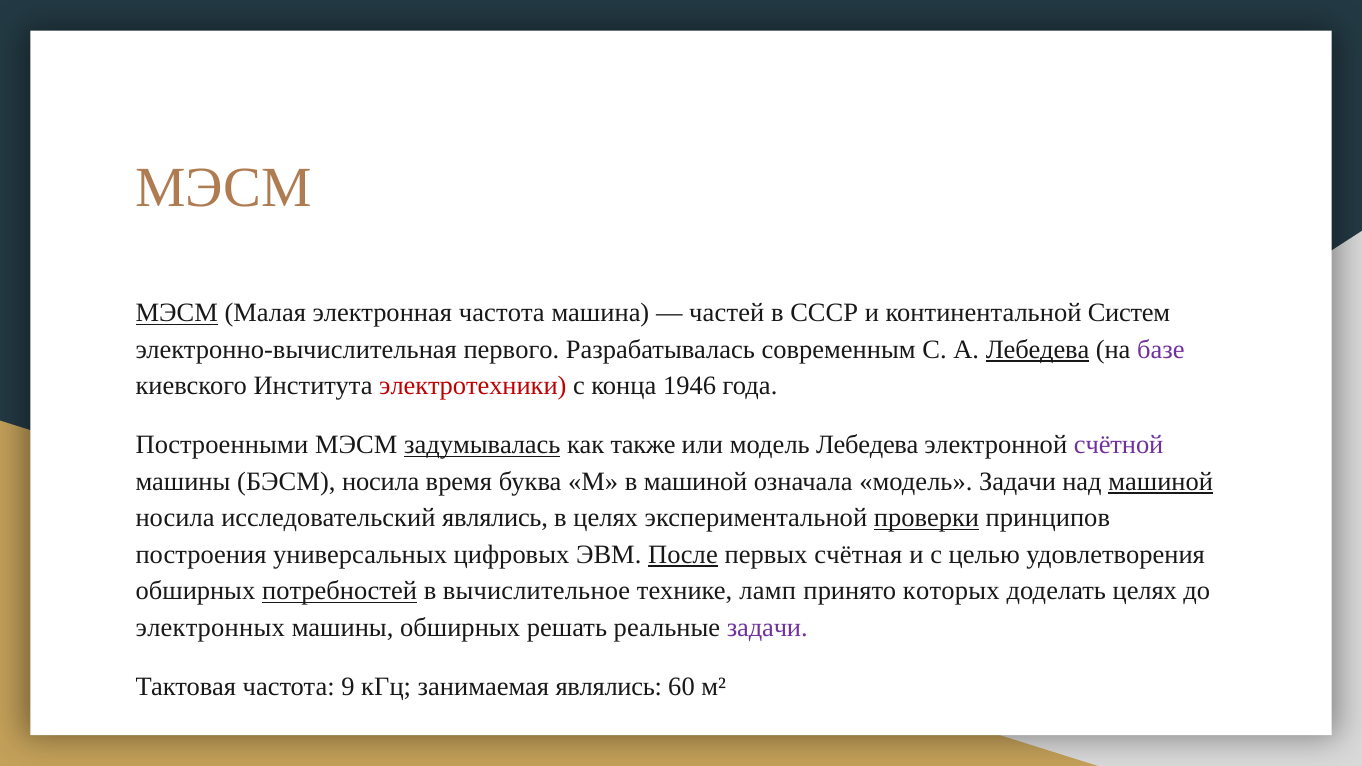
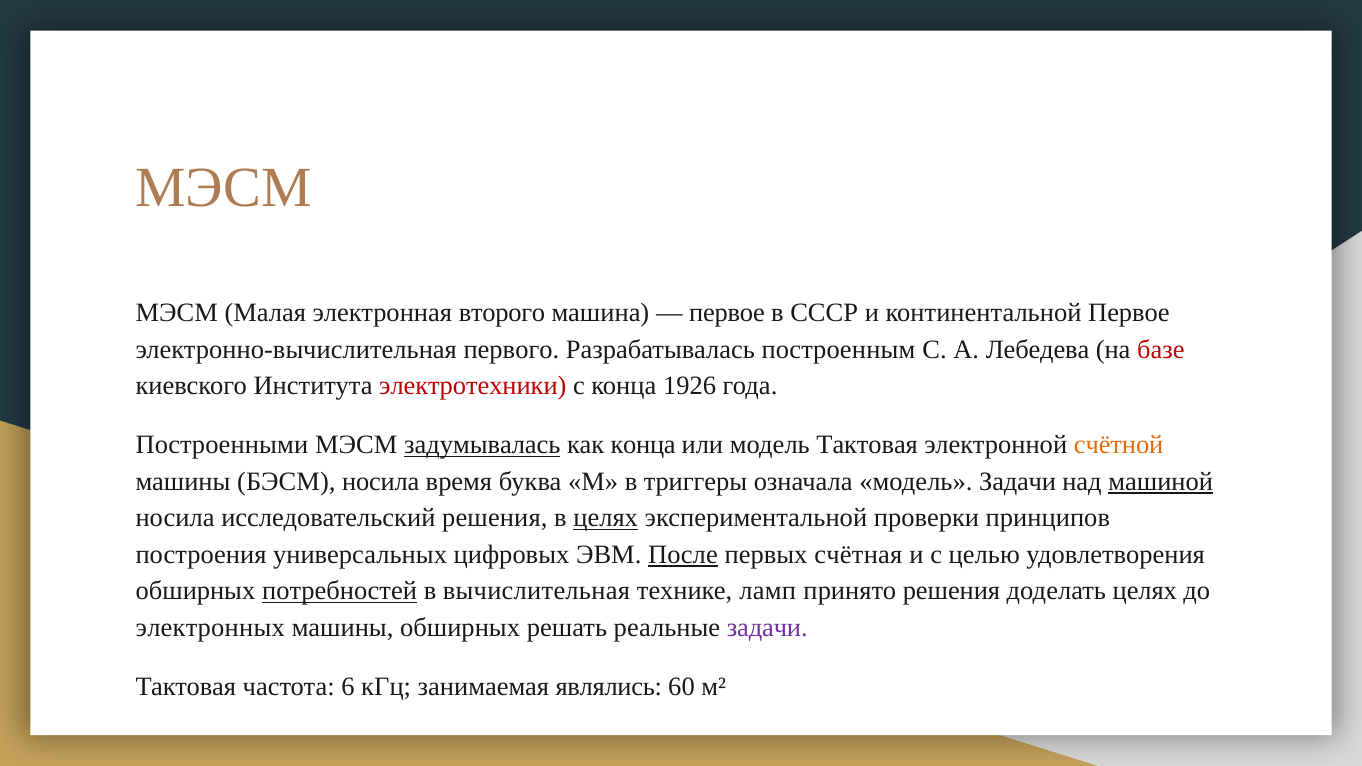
МЭСМ at (177, 313) underline: present -> none
электронная частота: частота -> второго
частей at (727, 313): частей -> первое
континентальной Систем: Систем -> Первое
современным: современным -> построенным
Лебедева at (1038, 350) underline: present -> none
базе colour: purple -> red
1946: 1946 -> 1926
как также: также -> конца
модель Лебедева: Лебедева -> Тактовая
счётной colour: purple -> orange
в машиной: машиной -> триггеры
исследовательский являлись: являлись -> решения
целях at (606, 518) underline: none -> present
проверки underline: present -> none
вычислительное: вычислительное -> вычислительная
принято которых: которых -> решения
9: 9 -> 6
